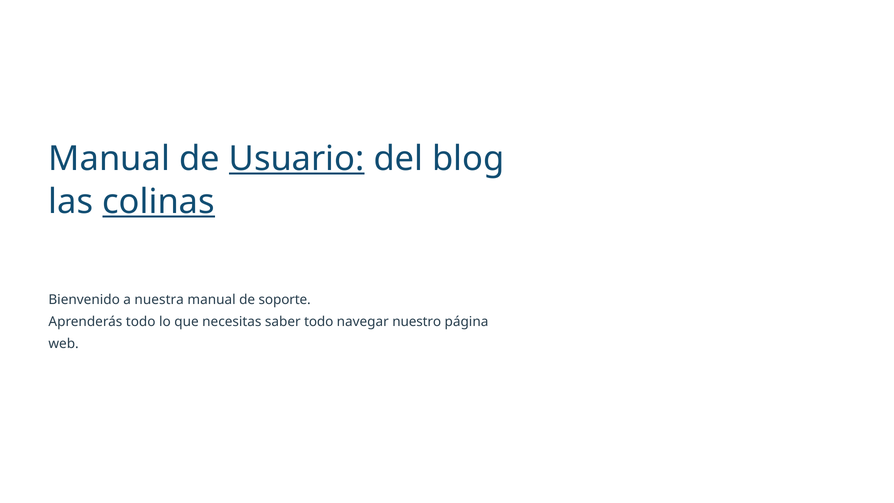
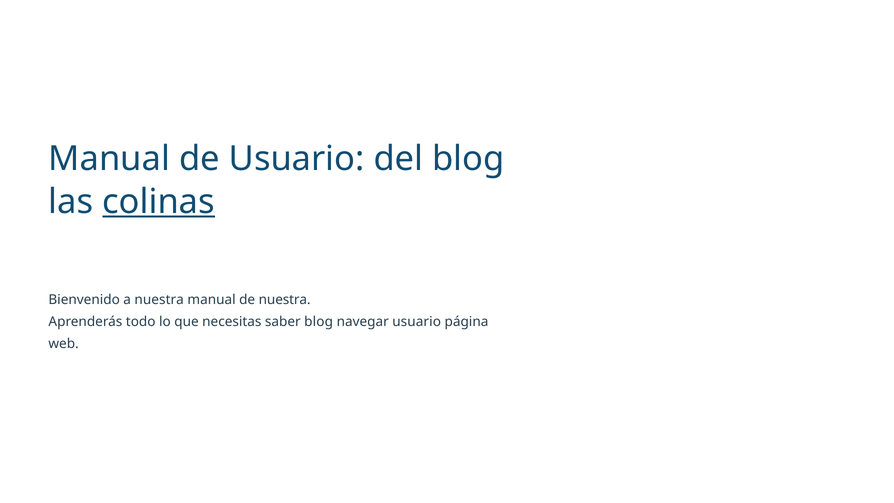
Usuario at (297, 159) underline: present -> none
de soporte: soporte -> nuestra
saber todo: todo -> blog
navegar nuestro: nuestro -> usuario
